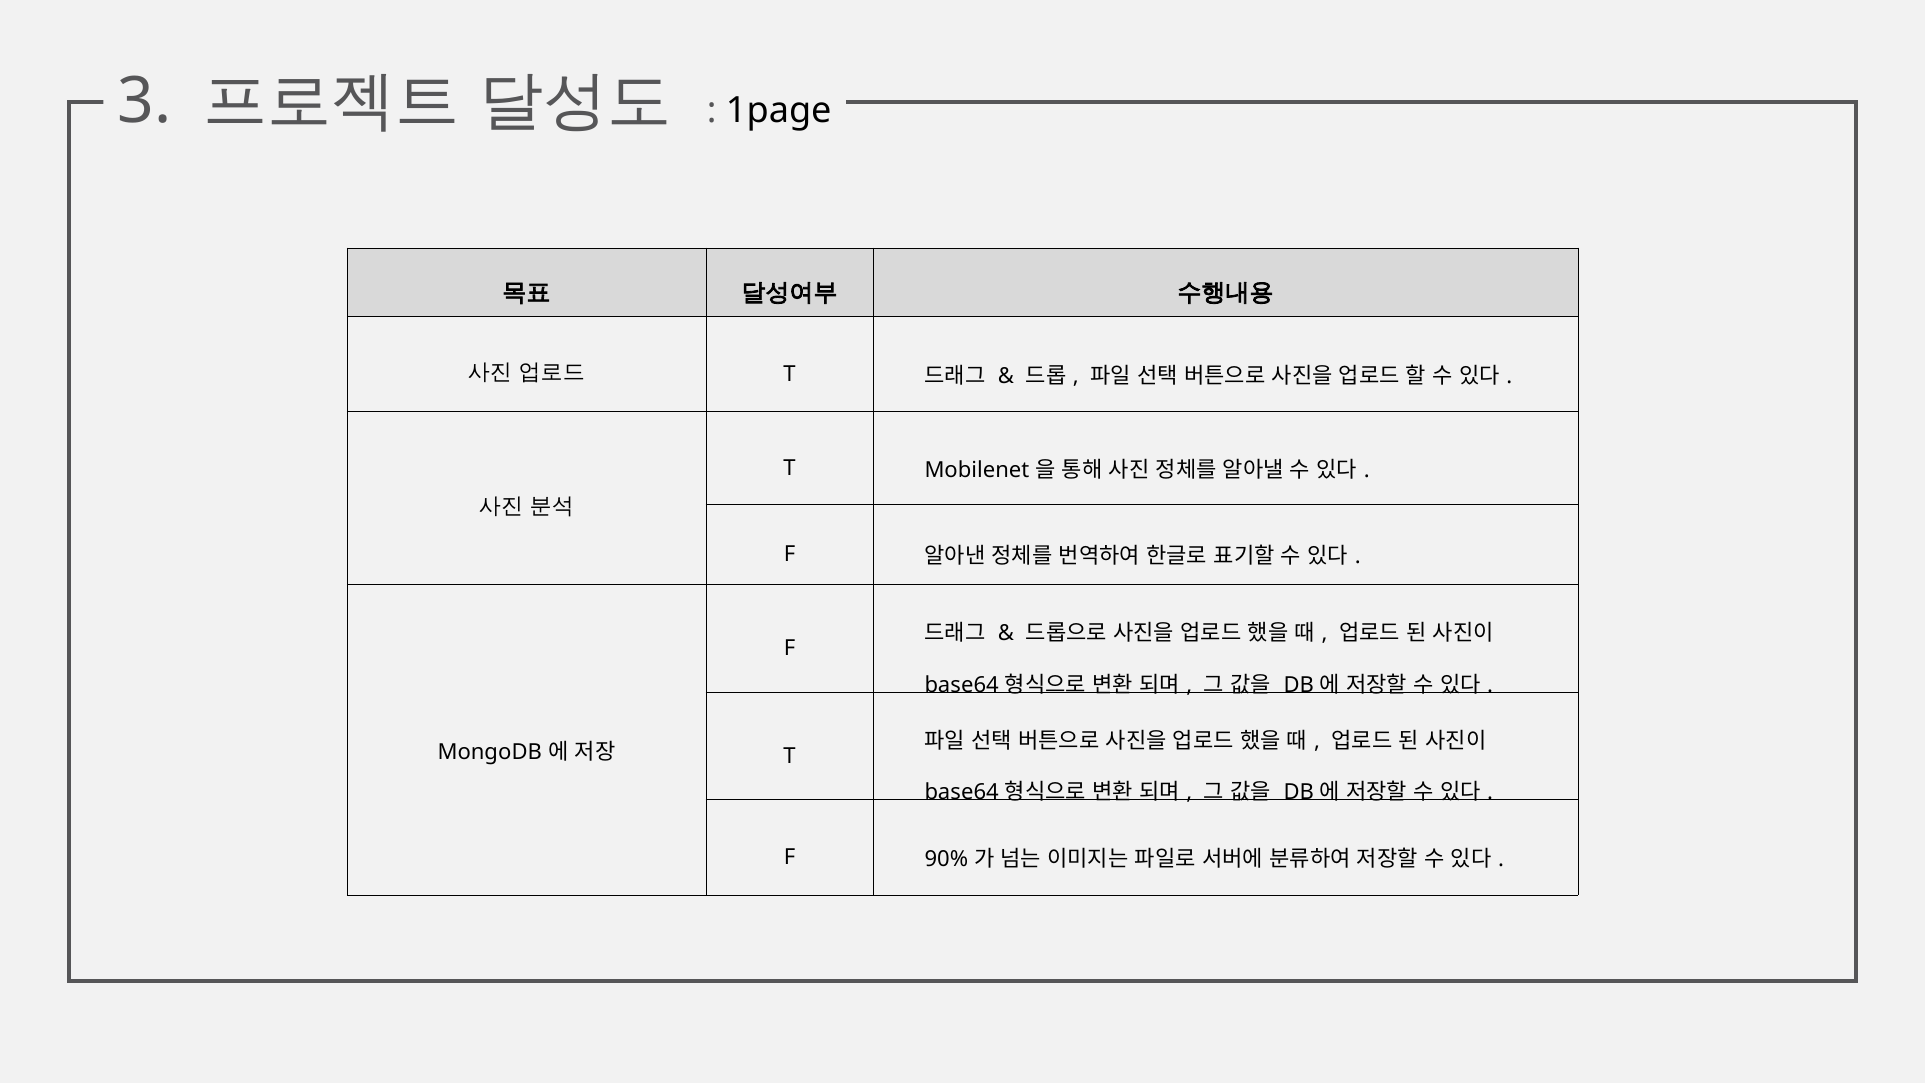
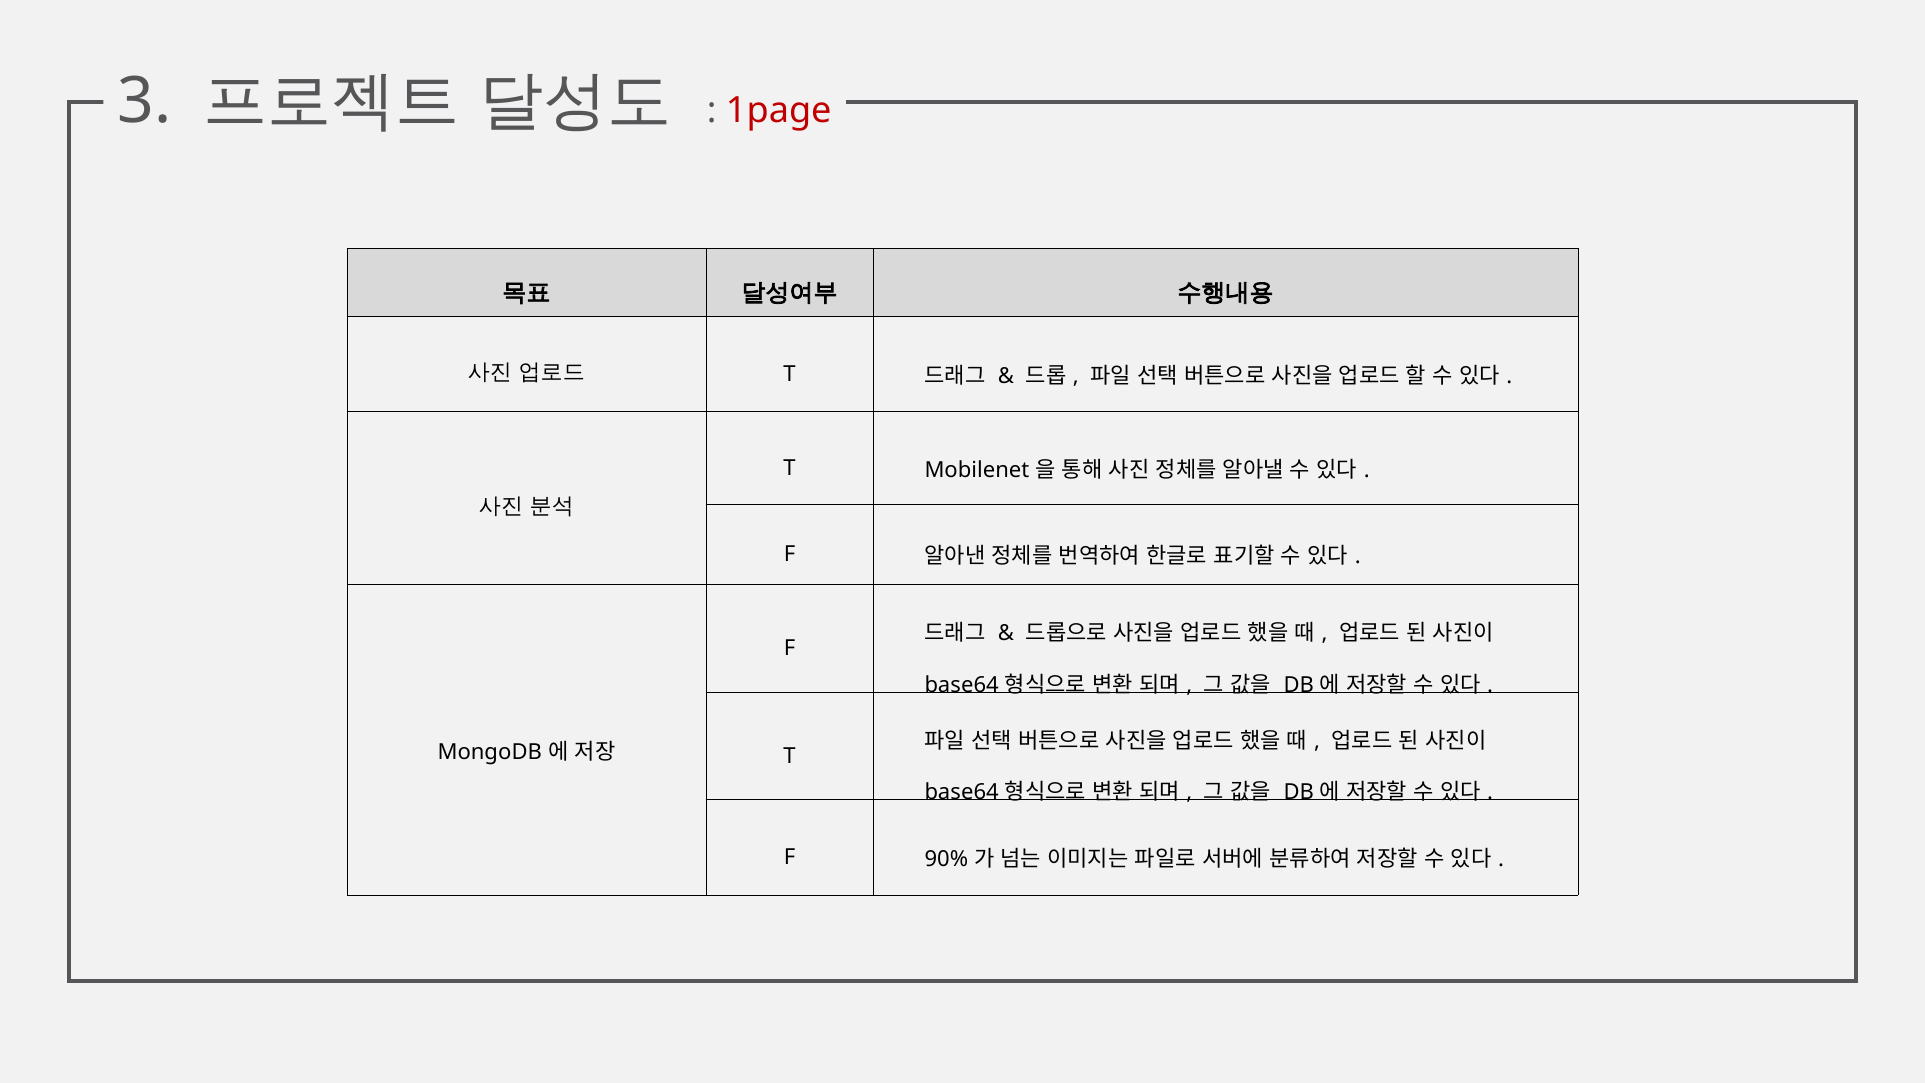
1page colour: black -> red
